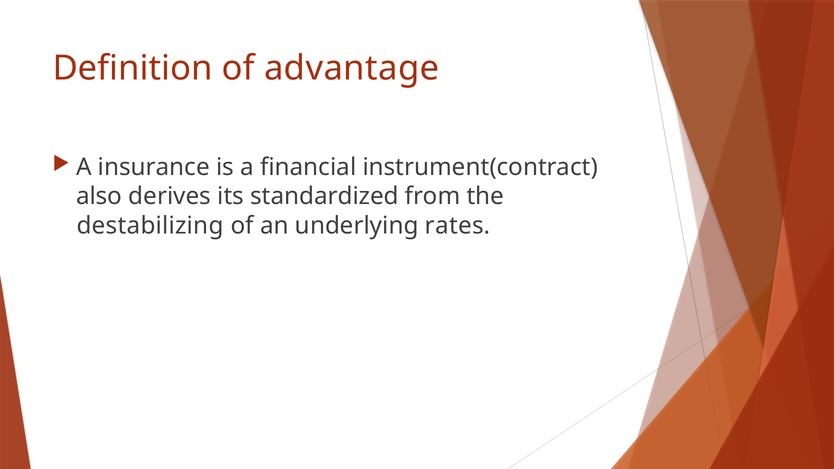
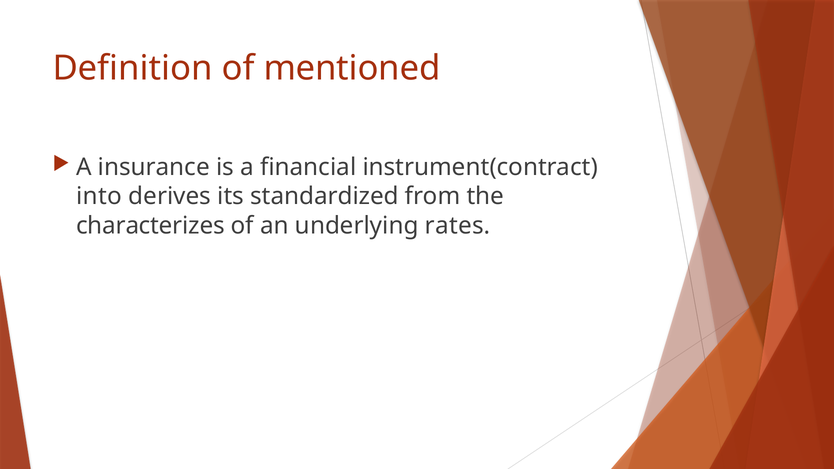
advantage: advantage -> mentioned
also: also -> into
destabilizing: destabilizing -> characterizes
